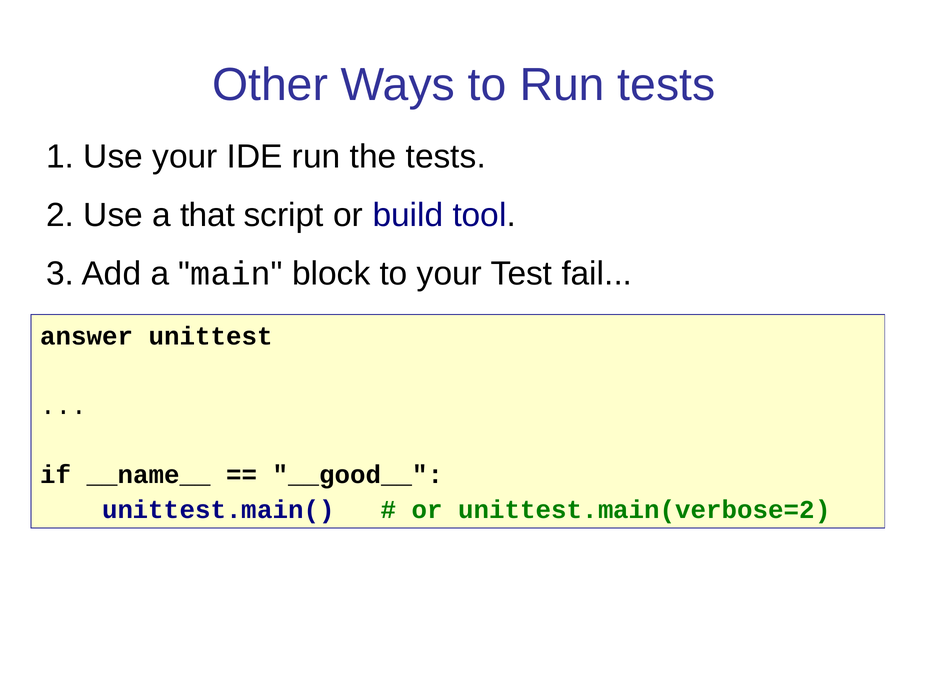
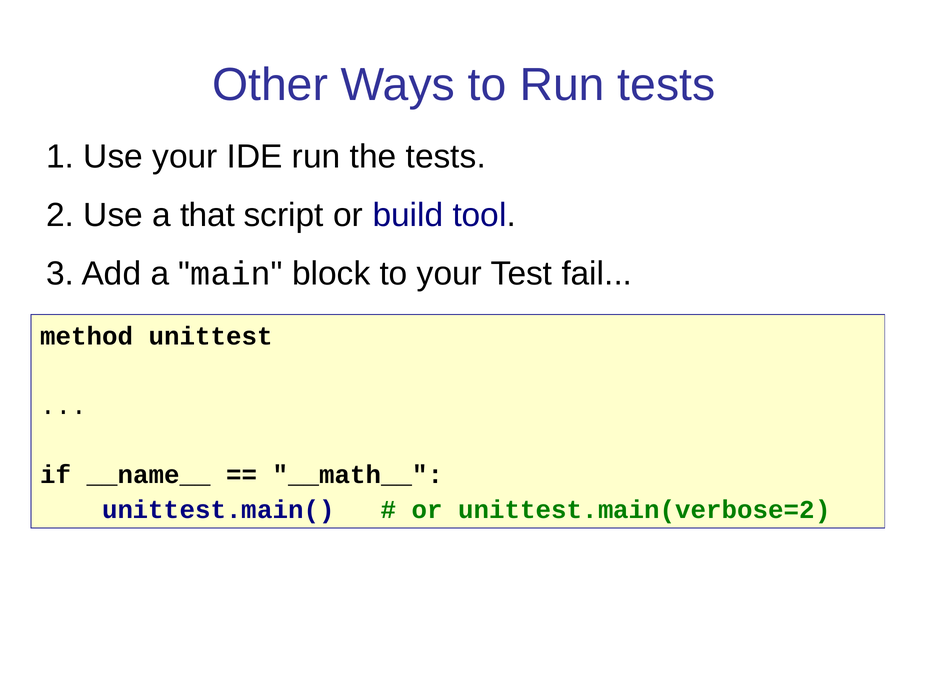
answer: answer -> method
__good__: __good__ -> __math__
